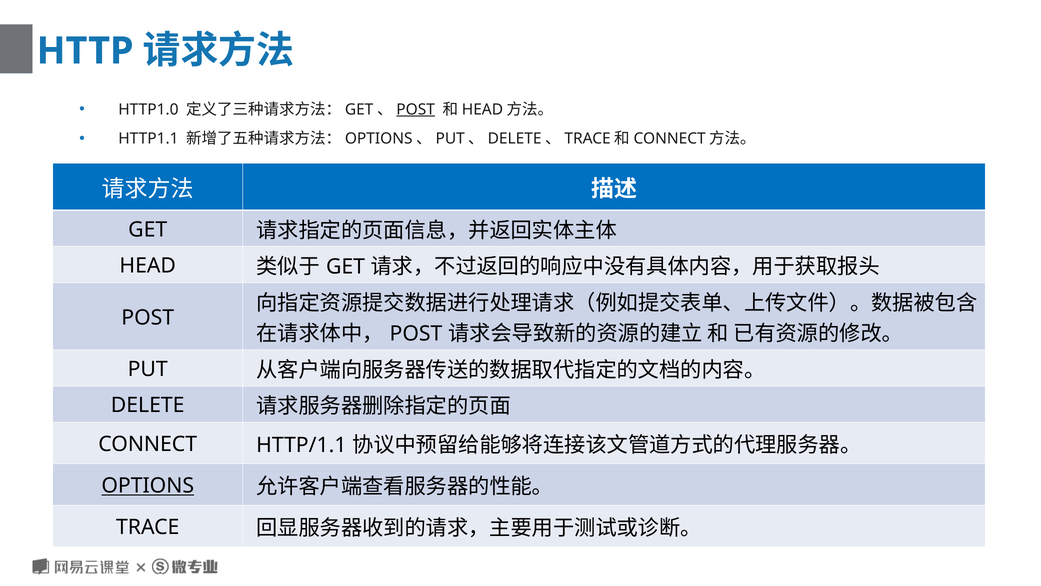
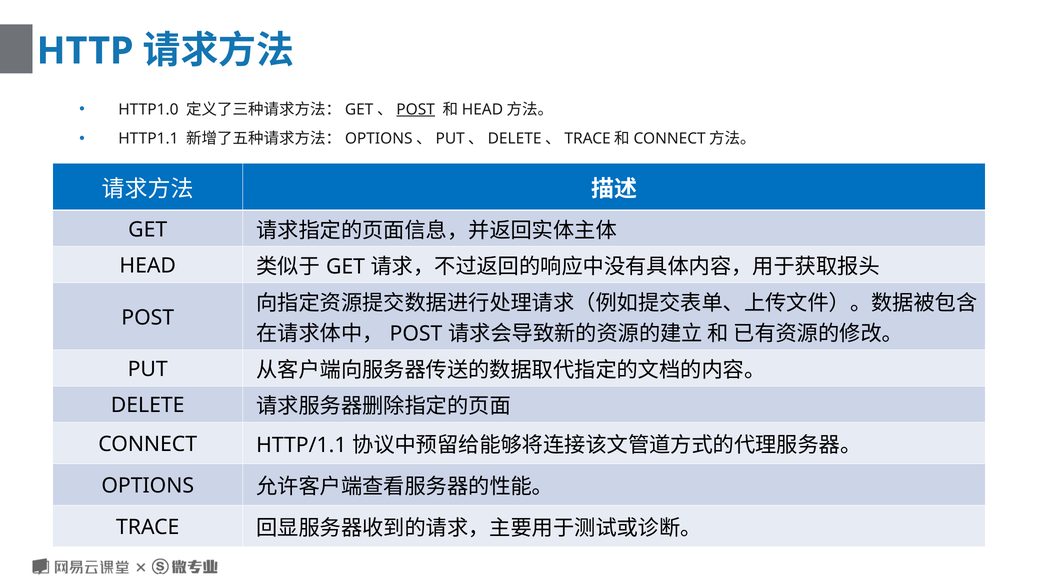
OPTIONS at (148, 485) underline: present -> none
